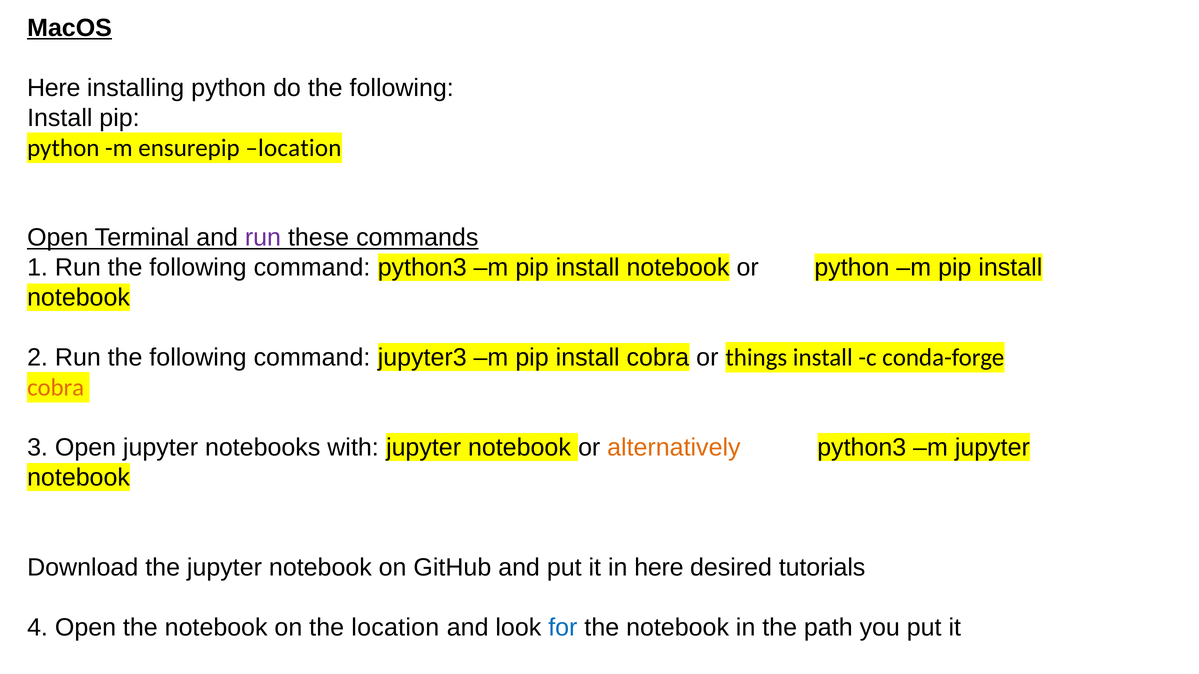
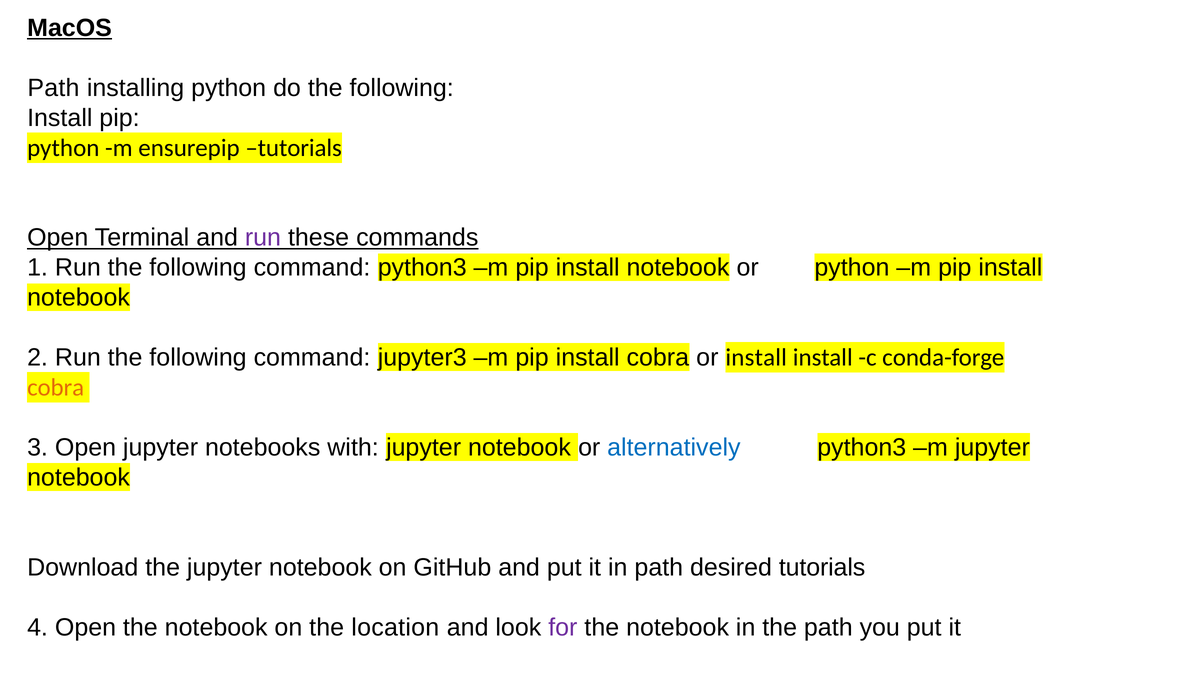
Here at (54, 88): Here -> Path
ensurepip location: location -> tutorials
or things: things -> install
alternatively colour: orange -> blue
in here: here -> path
for colour: blue -> purple
